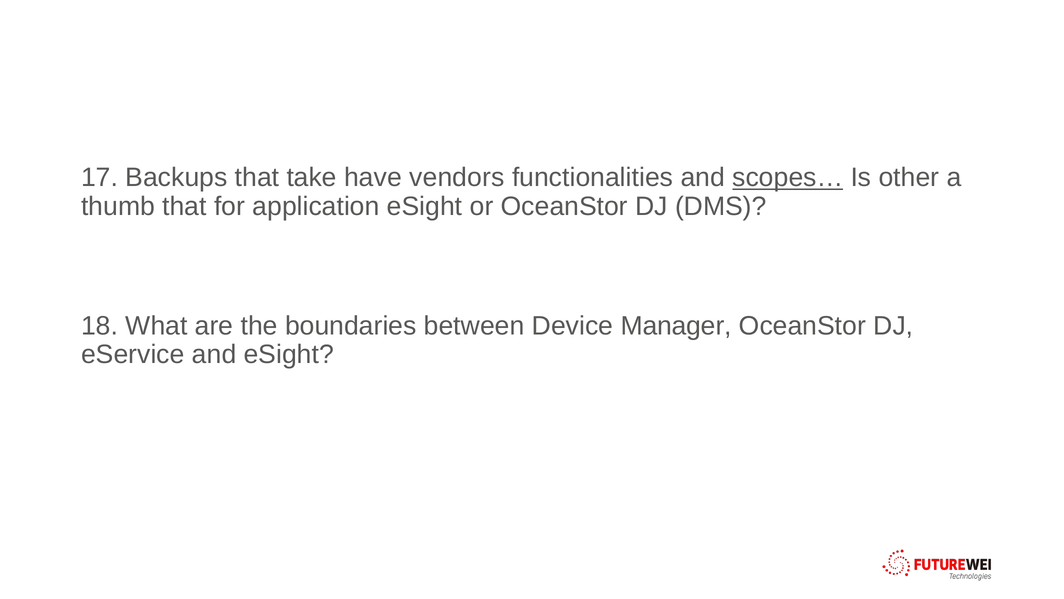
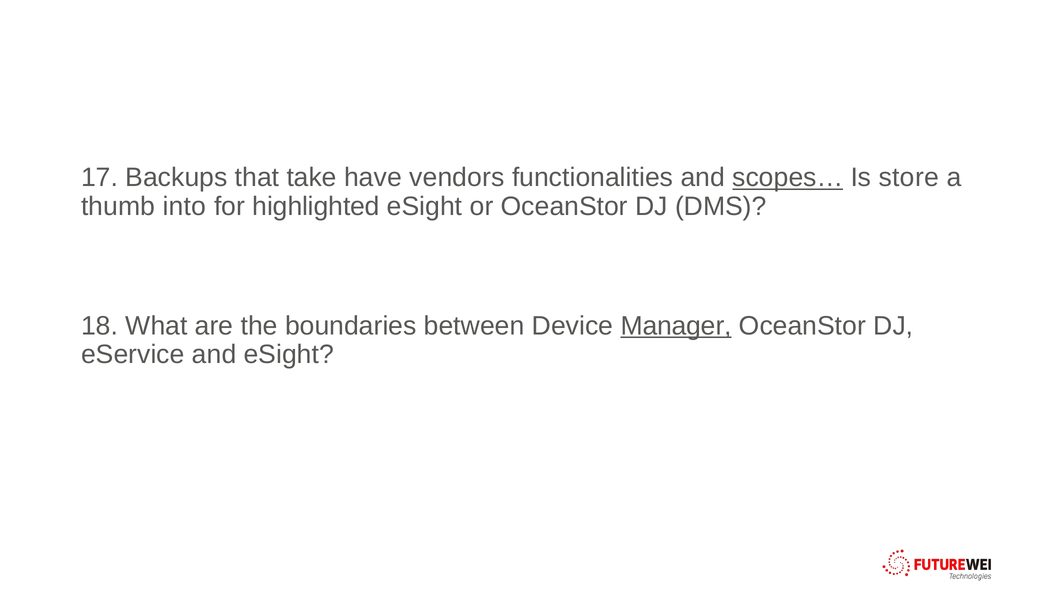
other: other -> store
thumb that: that -> into
application: application -> highlighted
Manager underline: none -> present
